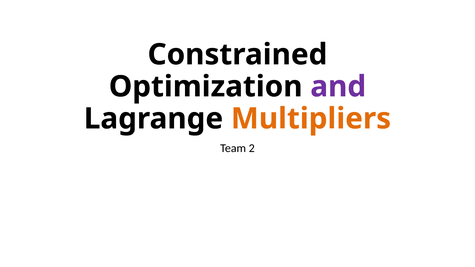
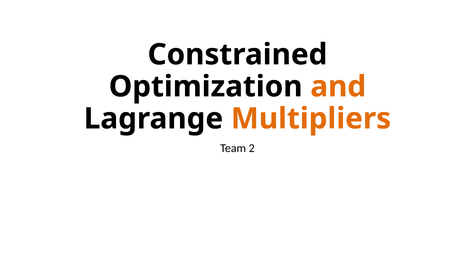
and colour: purple -> orange
